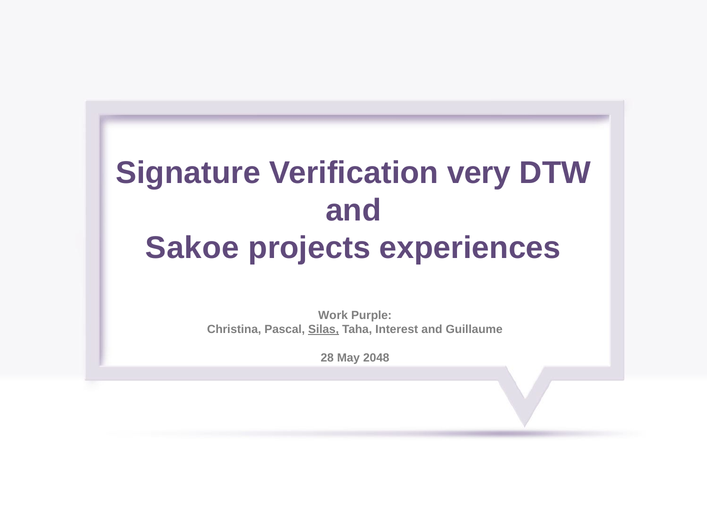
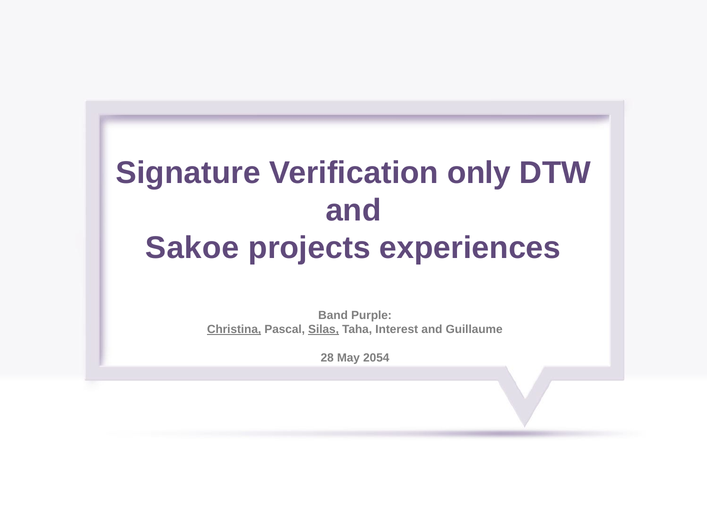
very: very -> only
Work: Work -> Band
Christina underline: none -> present
2048: 2048 -> 2054
